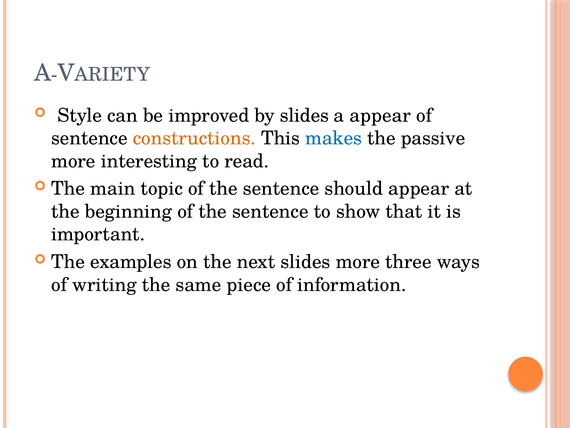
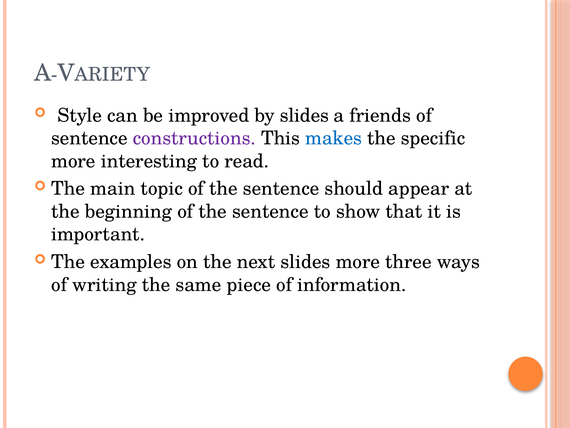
a appear: appear -> friends
constructions colour: orange -> purple
passive: passive -> specific
